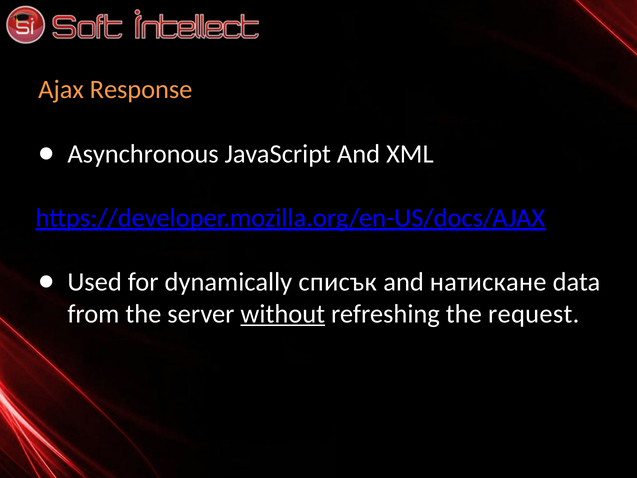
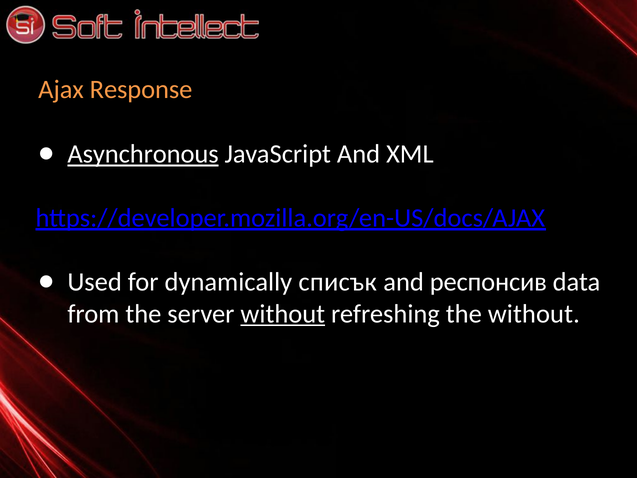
Asynchronous underline: none -> present
натискане: натискане -> респонсив
the request: request -> without
